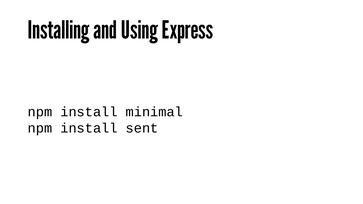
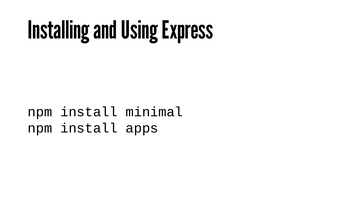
sent: sent -> apps
